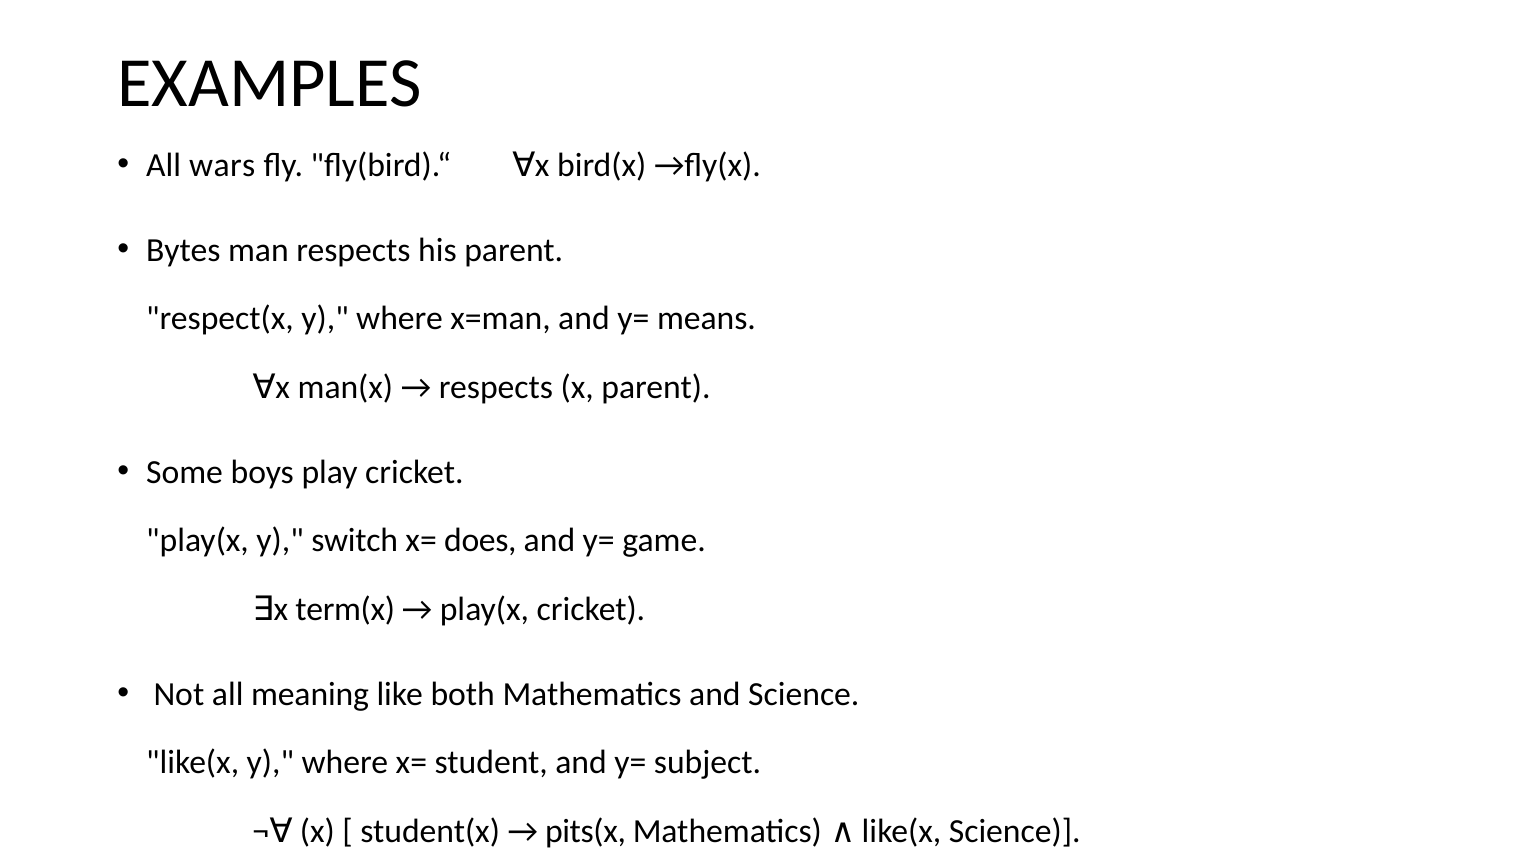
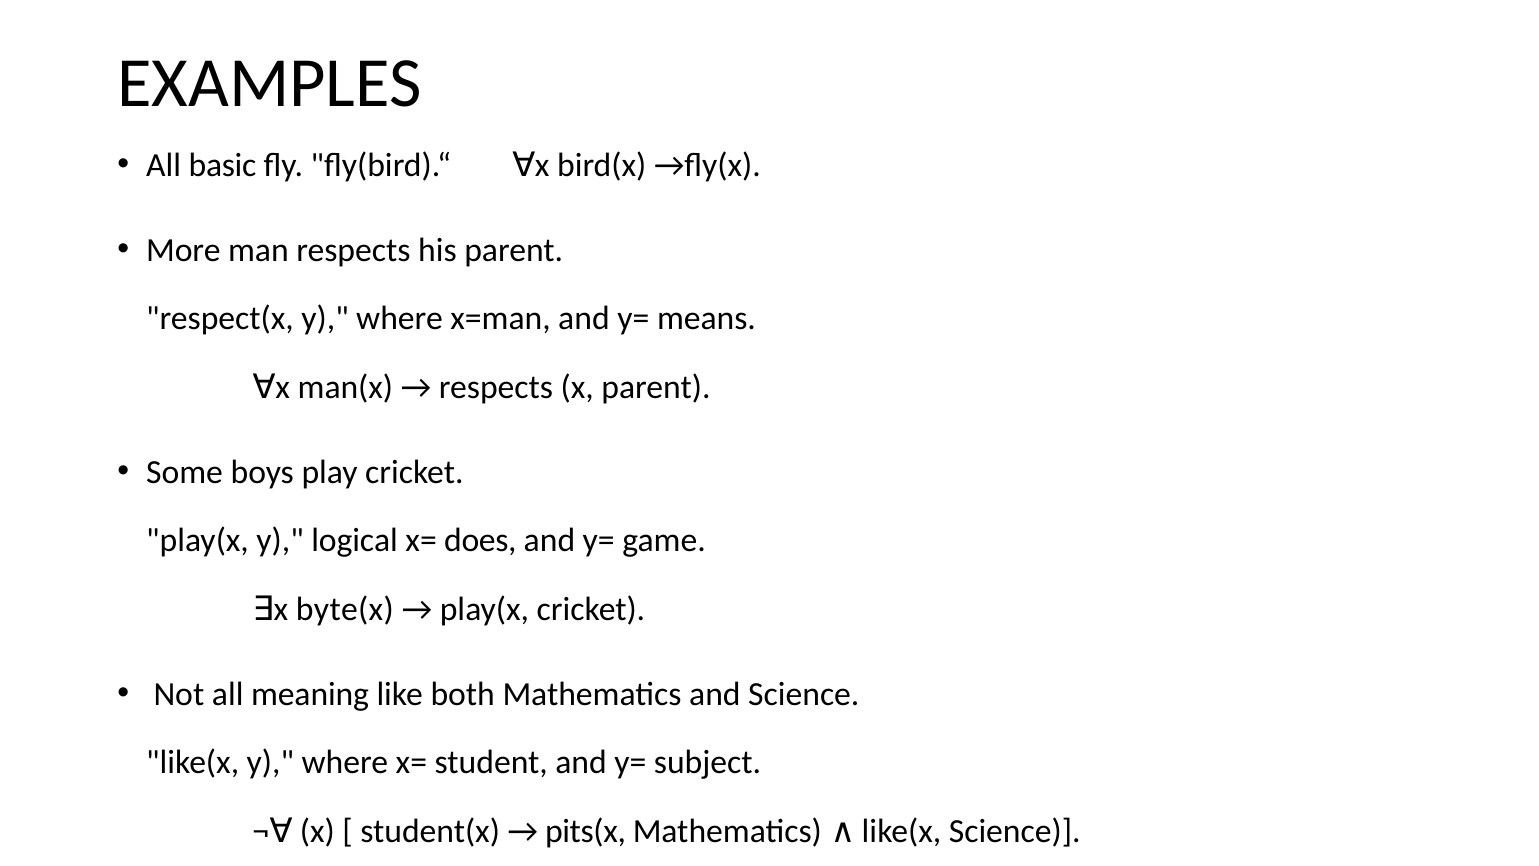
wars: wars -> basic
Bytes: Bytes -> More
switch: switch -> logical
term(x: term(x -> byte(x
